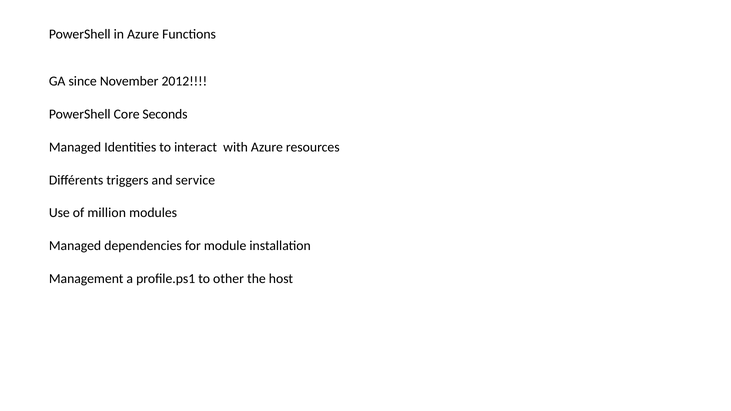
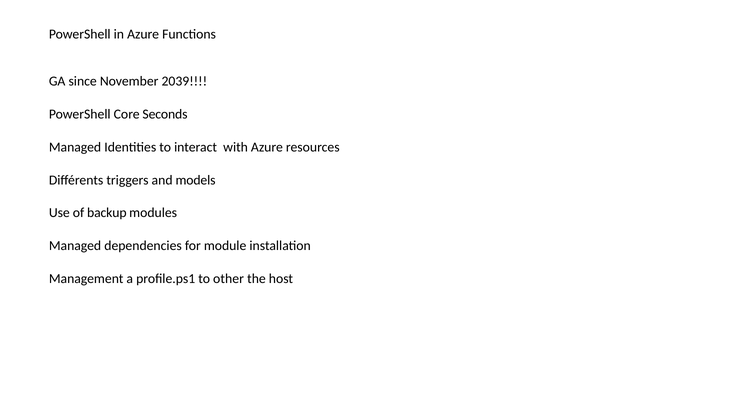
2012: 2012 -> 2039
service: service -> models
million: million -> backup
